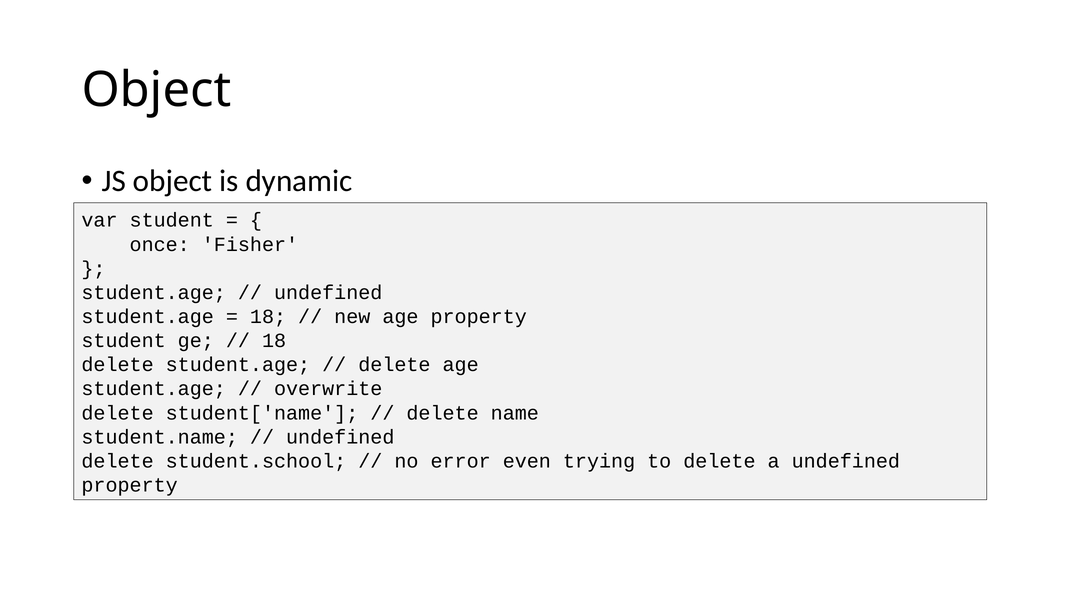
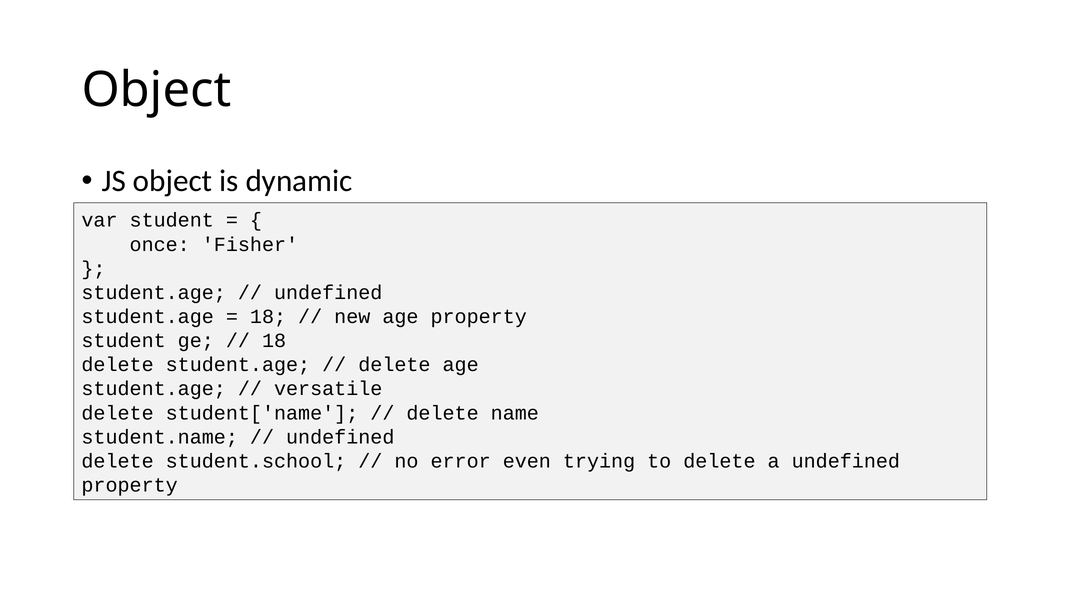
overwrite: overwrite -> versatile
